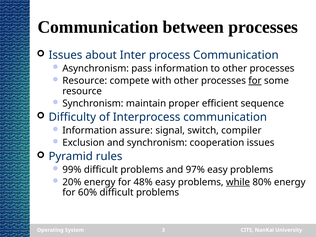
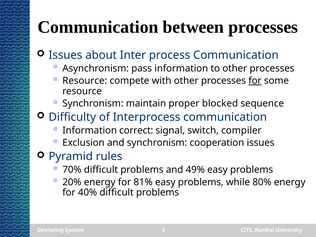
efficient: efficient -> blocked
assure: assure -> correct
99%: 99% -> 70%
97%: 97% -> 49%
48%: 48% -> 81%
while underline: present -> none
60%: 60% -> 40%
